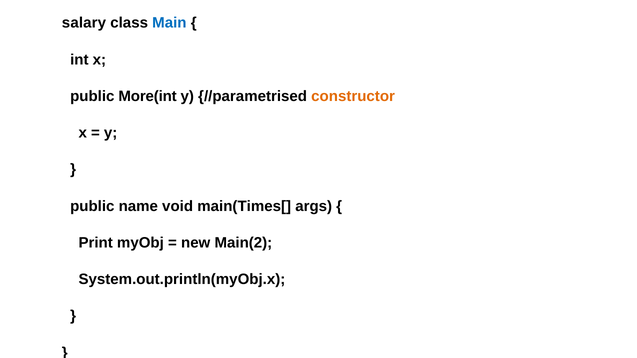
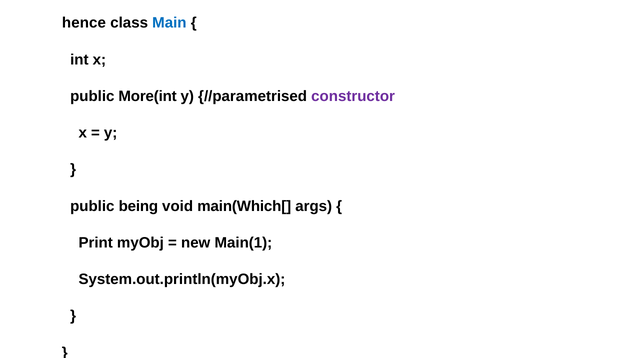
salary: salary -> hence
constructor colour: orange -> purple
name: name -> being
main(Times[: main(Times[ -> main(Which[
Main(2: Main(2 -> Main(1
